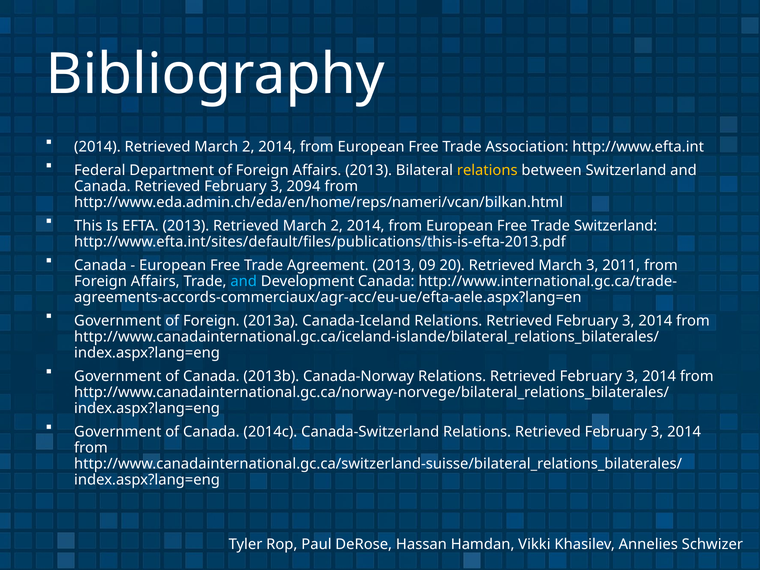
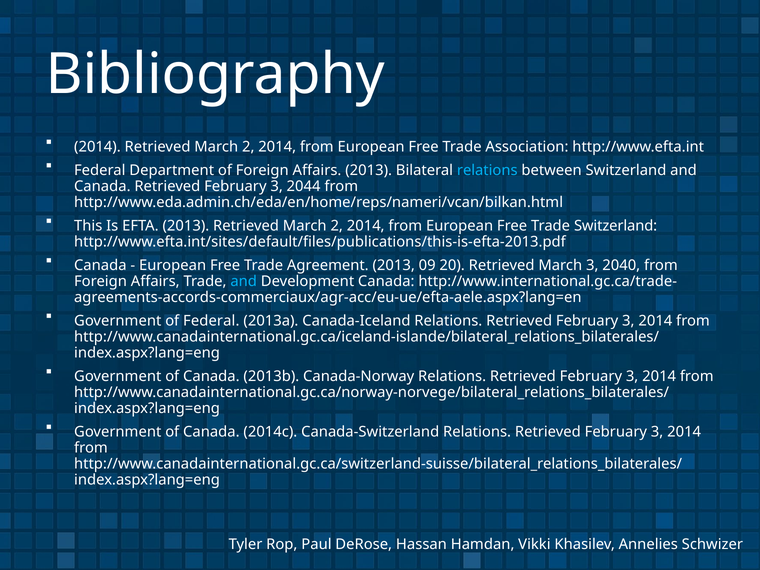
relations at (487, 170) colour: yellow -> light blue
2094: 2094 -> 2044
2011: 2011 -> 2040
Government of Foreign: Foreign -> Federal
